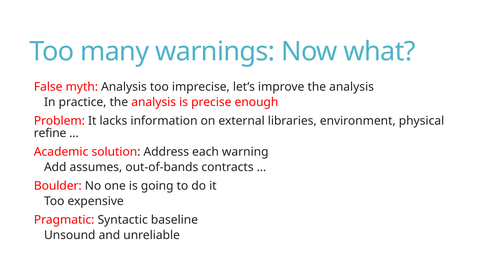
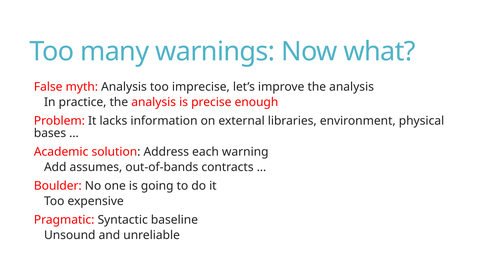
refine: refine -> bases
